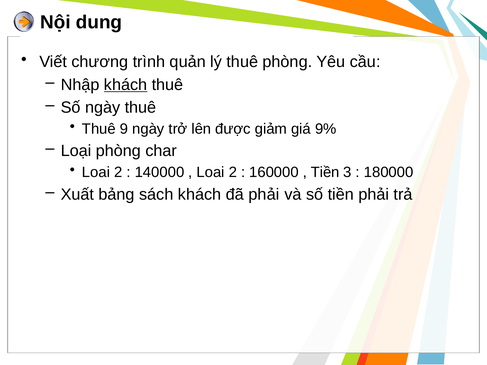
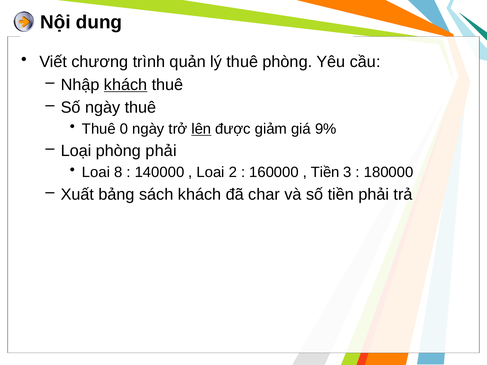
9: 9 -> 0
lên underline: none -> present
phòng char: char -> phải
2 at (118, 173): 2 -> 8
đã phải: phải -> char
